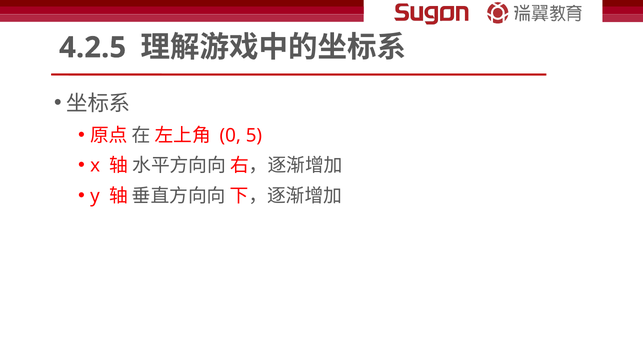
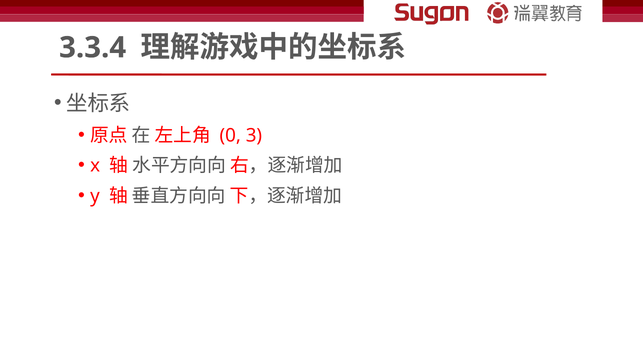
4.2.5: 4.2.5 -> 3.3.4
5: 5 -> 3
